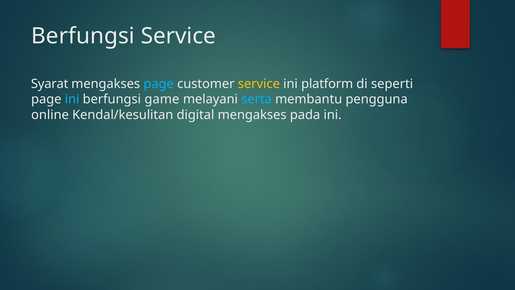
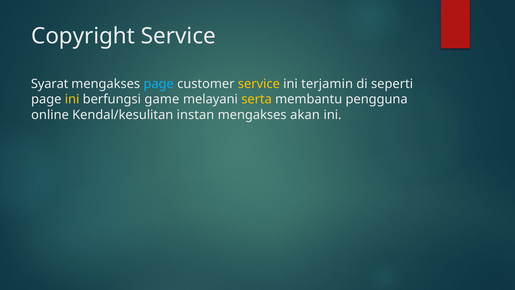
Berfungsi at (83, 36): Berfungsi -> Copyright
platform: platform -> terjamin
ini at (72, 99) colour: light blue -> yellow
serta colour: light blue -> yellow
digital: digital -> instan
pada: pada -> akan
